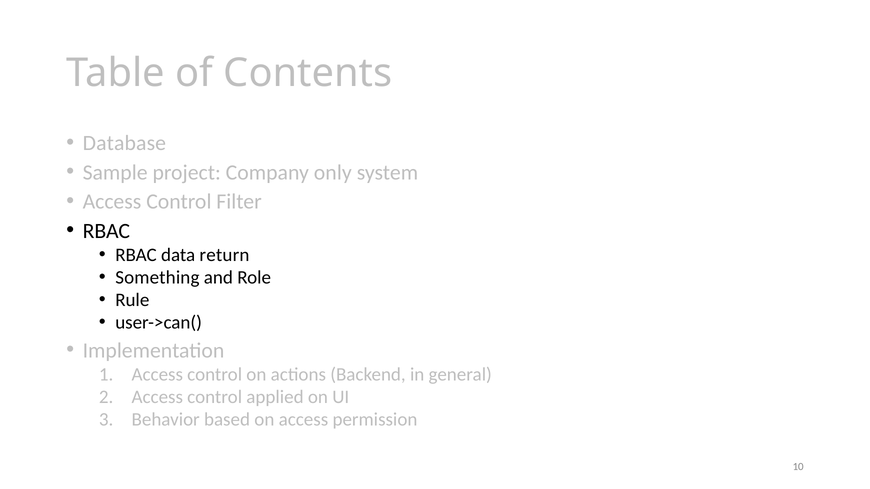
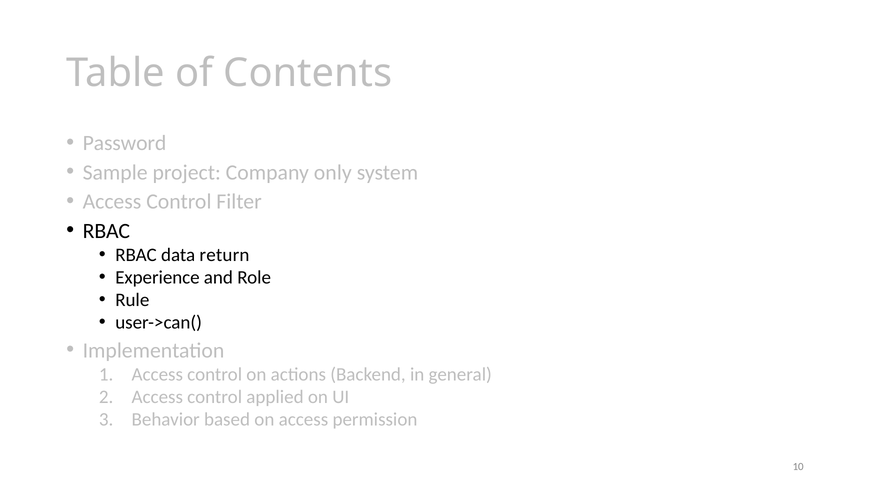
Database: Database -> Password
Something: Something -> Experience
